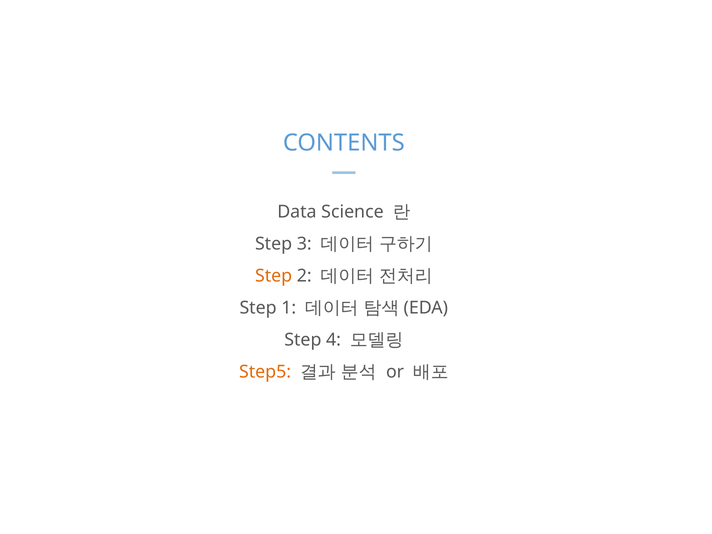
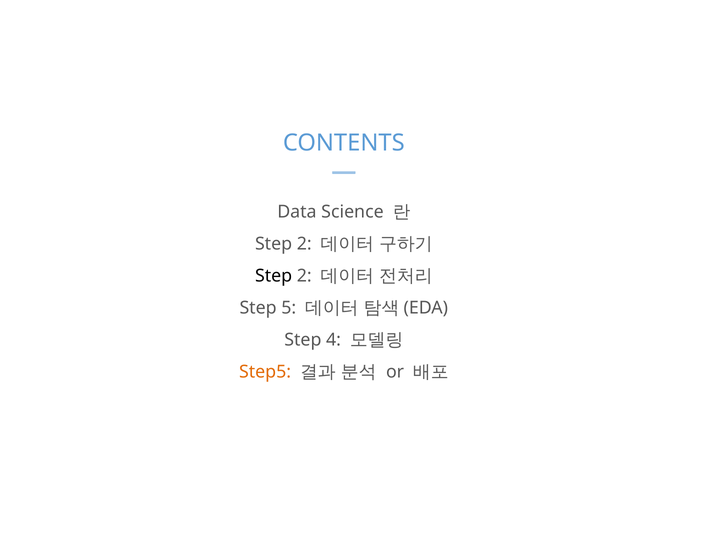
3 at (304, 244): 3 -> 2
Step at (274, 276) colour: orange -> black
1: 1 -> 5
